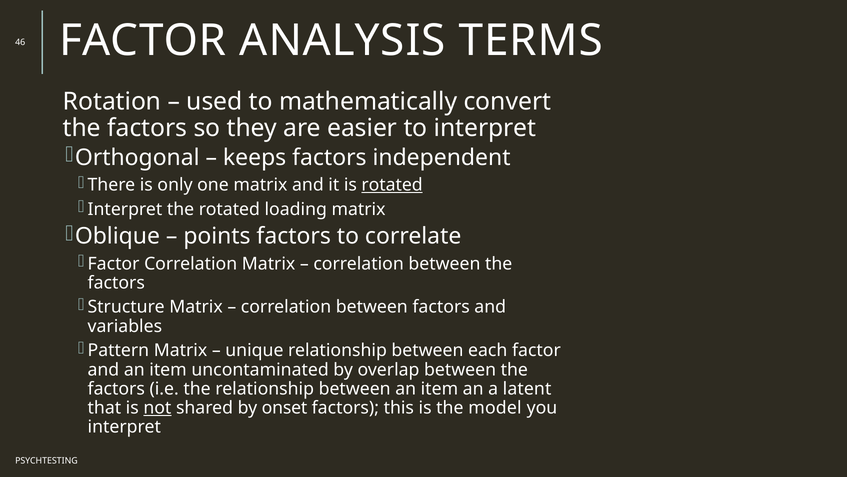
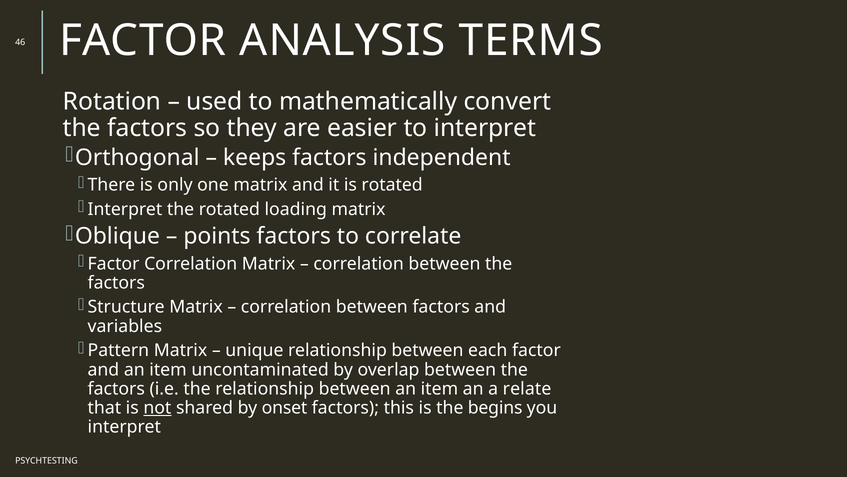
rotated at (392, 185) underline: present -> none
latent: latent -> relate
model: model -> begins
